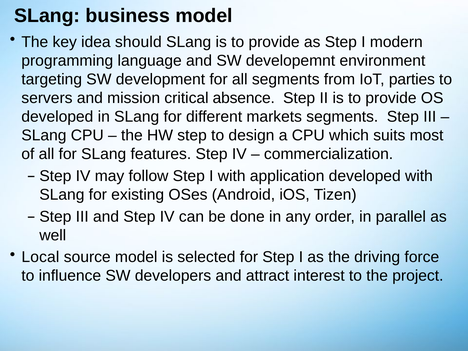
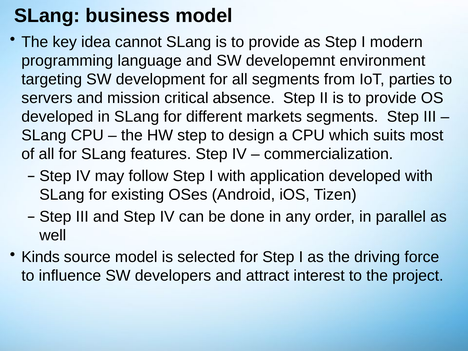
should: should -> cannot
Local: Local -> Kinds
